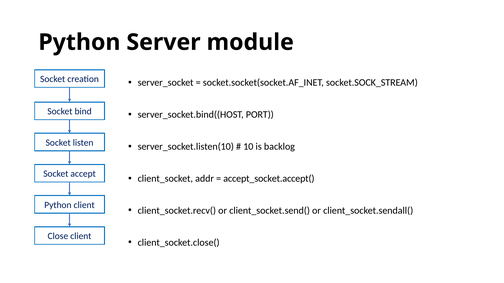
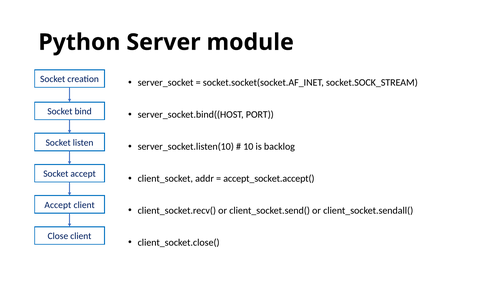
Python at (58, 205): Python -> Accept
